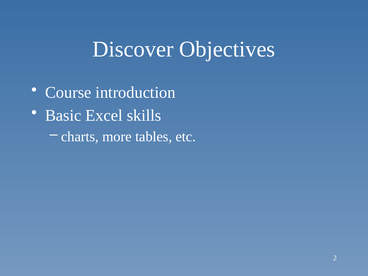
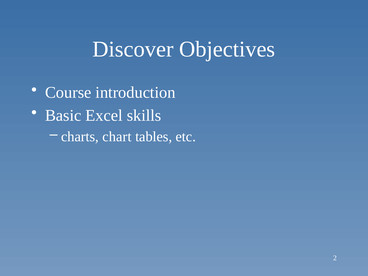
more: more -> chart
